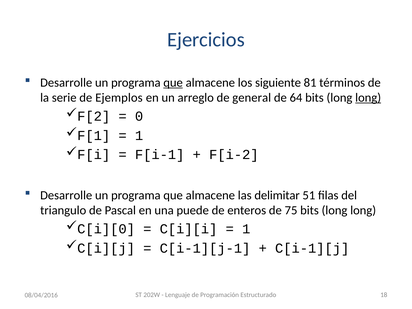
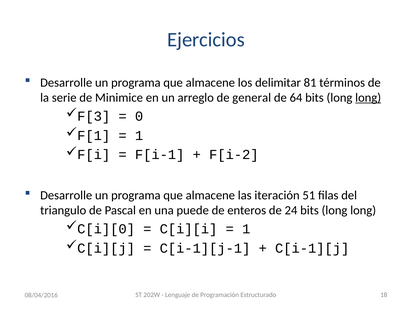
que at (173, 83) underline: present -> none
siguiente: siguiente -> delimitar
Ejemplos: Ejemplos -> Minimice
F[2: F[2 -> F[3
delimitar: delimitar -> iteración
75: 75 -> 24
